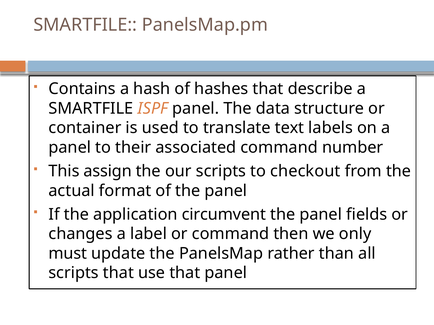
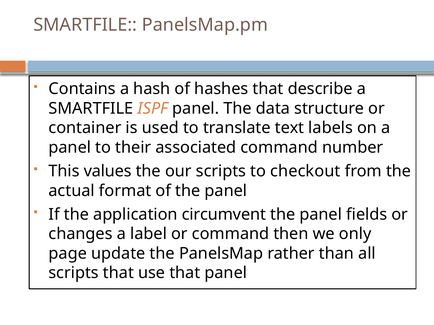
assign: assign -> values
must: must -> page
